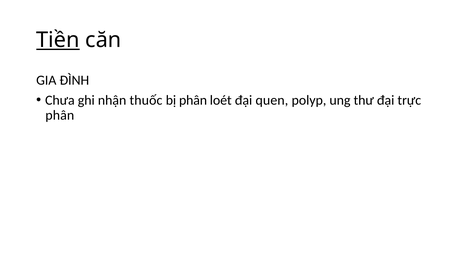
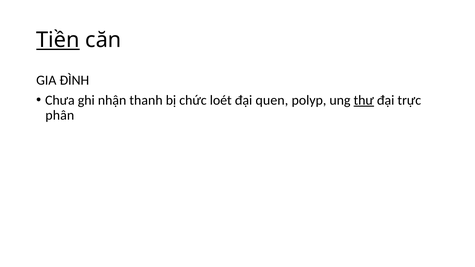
thuốc: thuốc -> thanh
bị phân: phân -> chức
thư underline: none -> present
